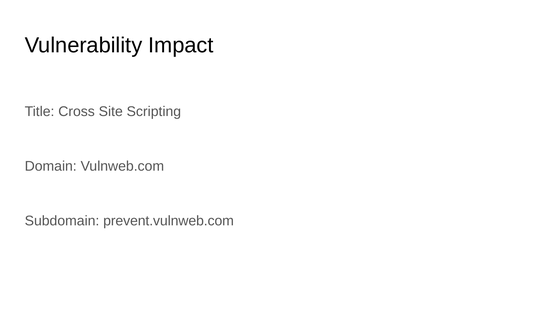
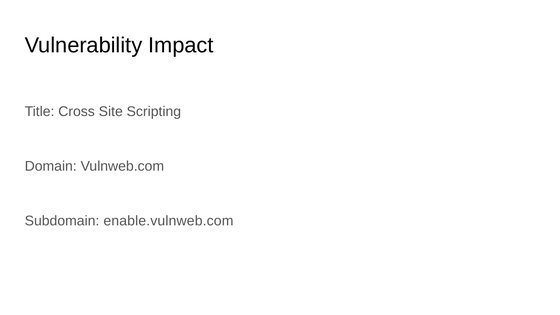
prevent.vulnweb.com: prevent.vulnweb.com -> enable.vulnweb.com
